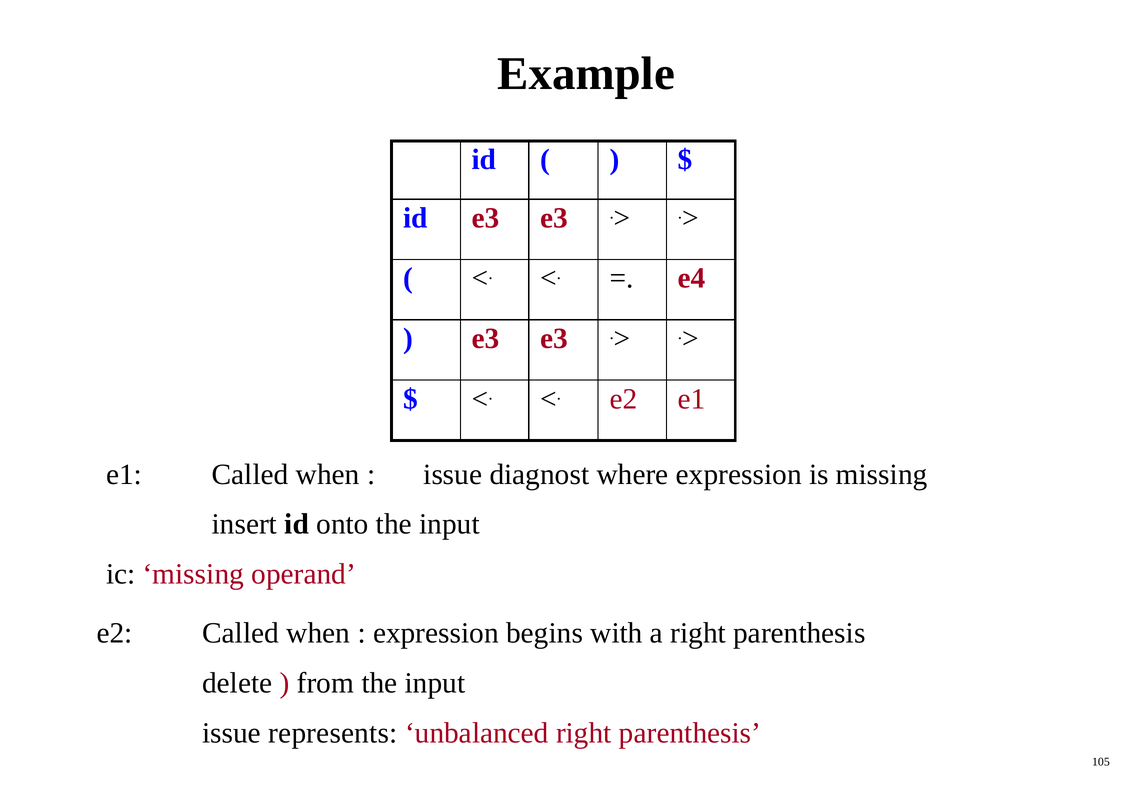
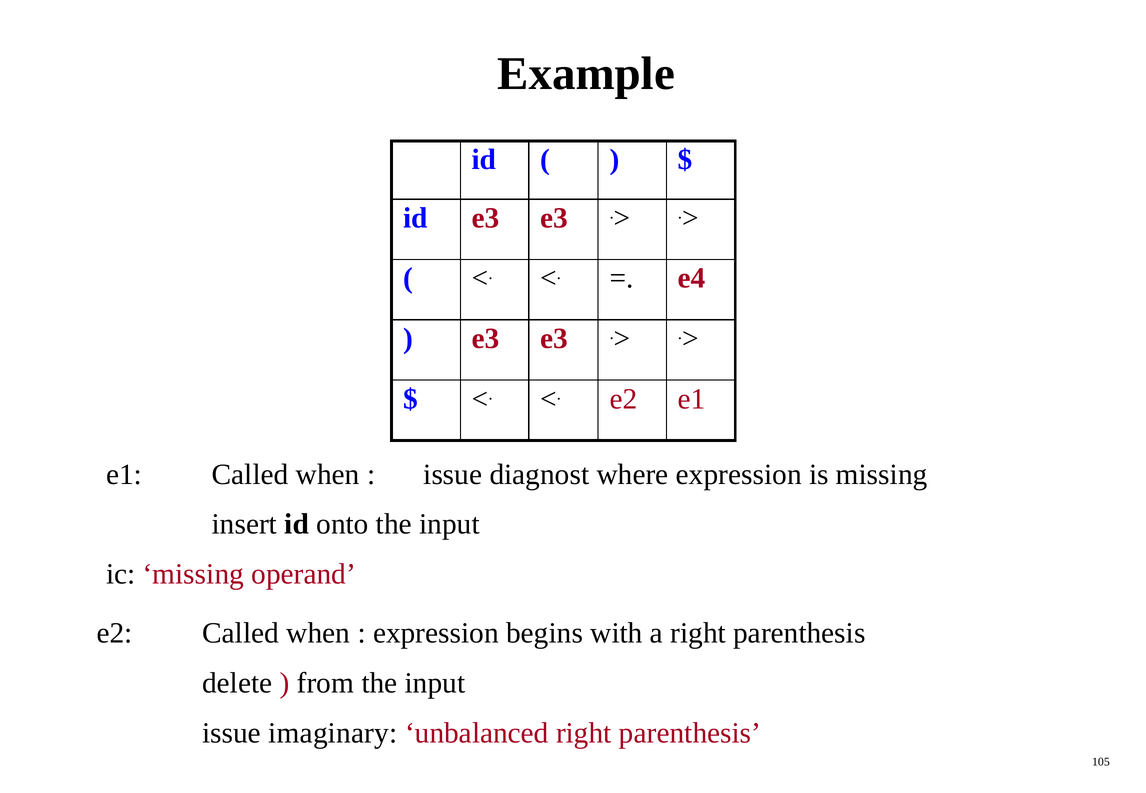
represents: represents -> imaginary
